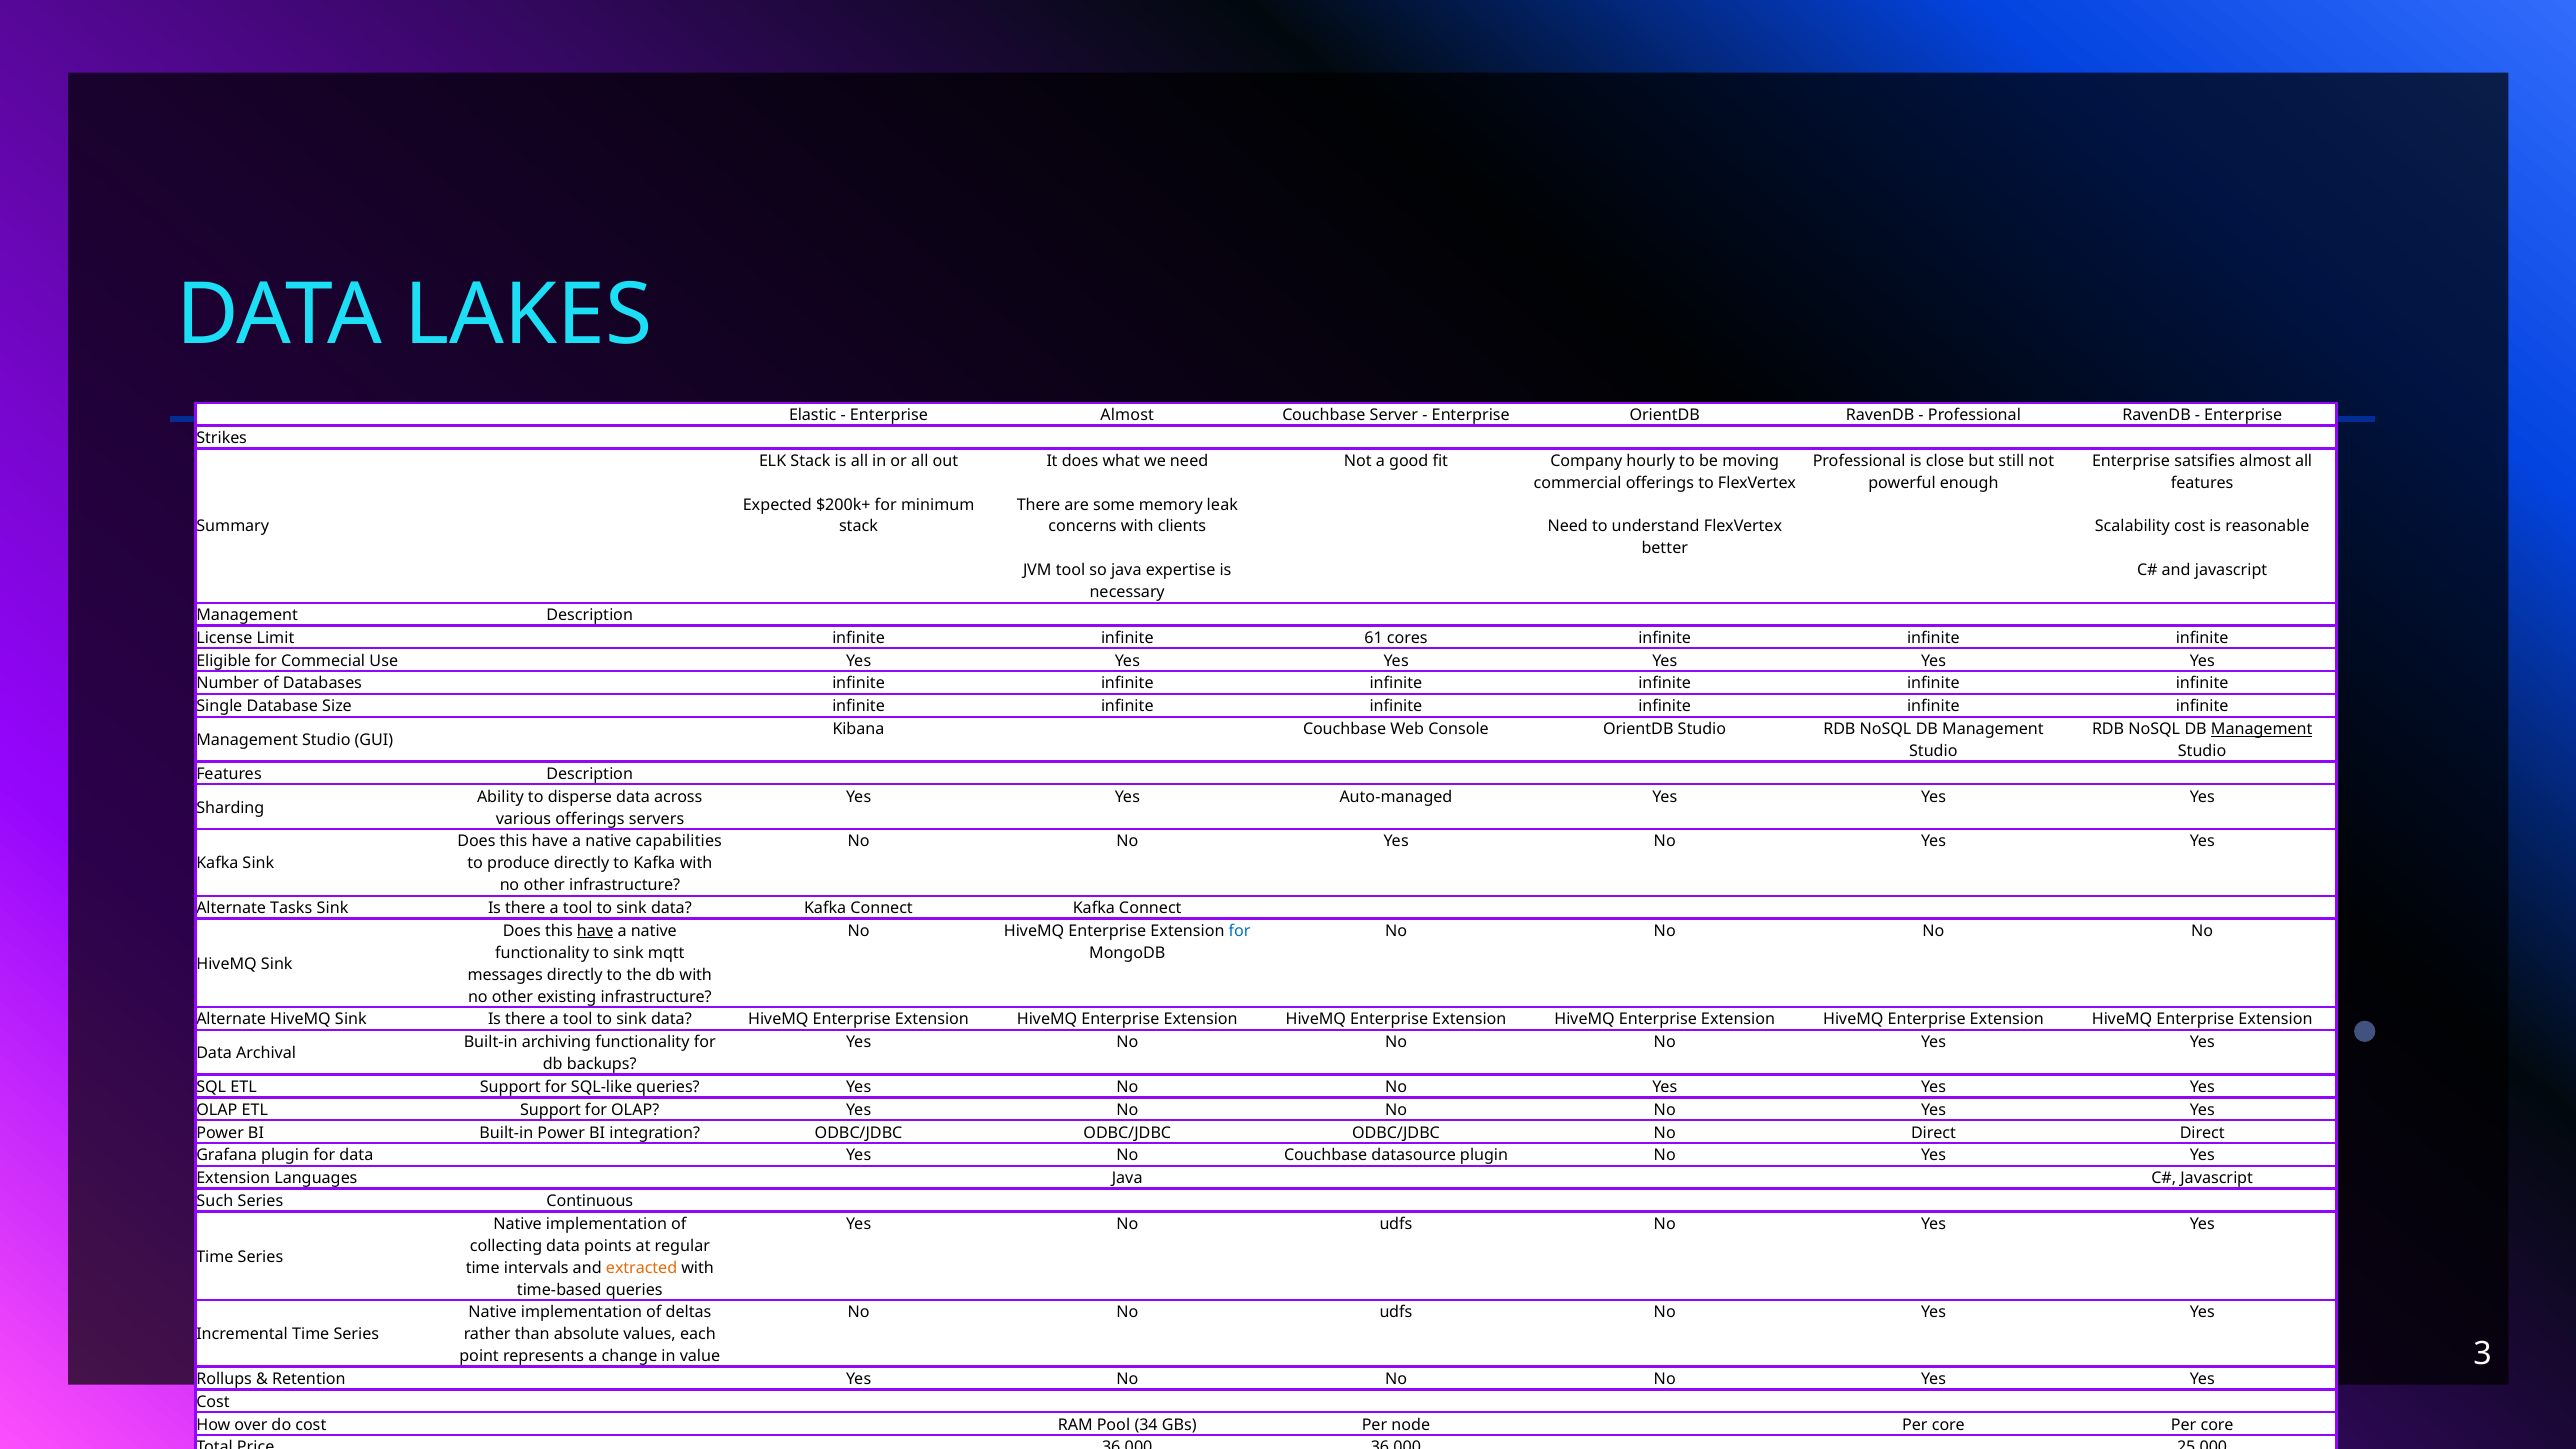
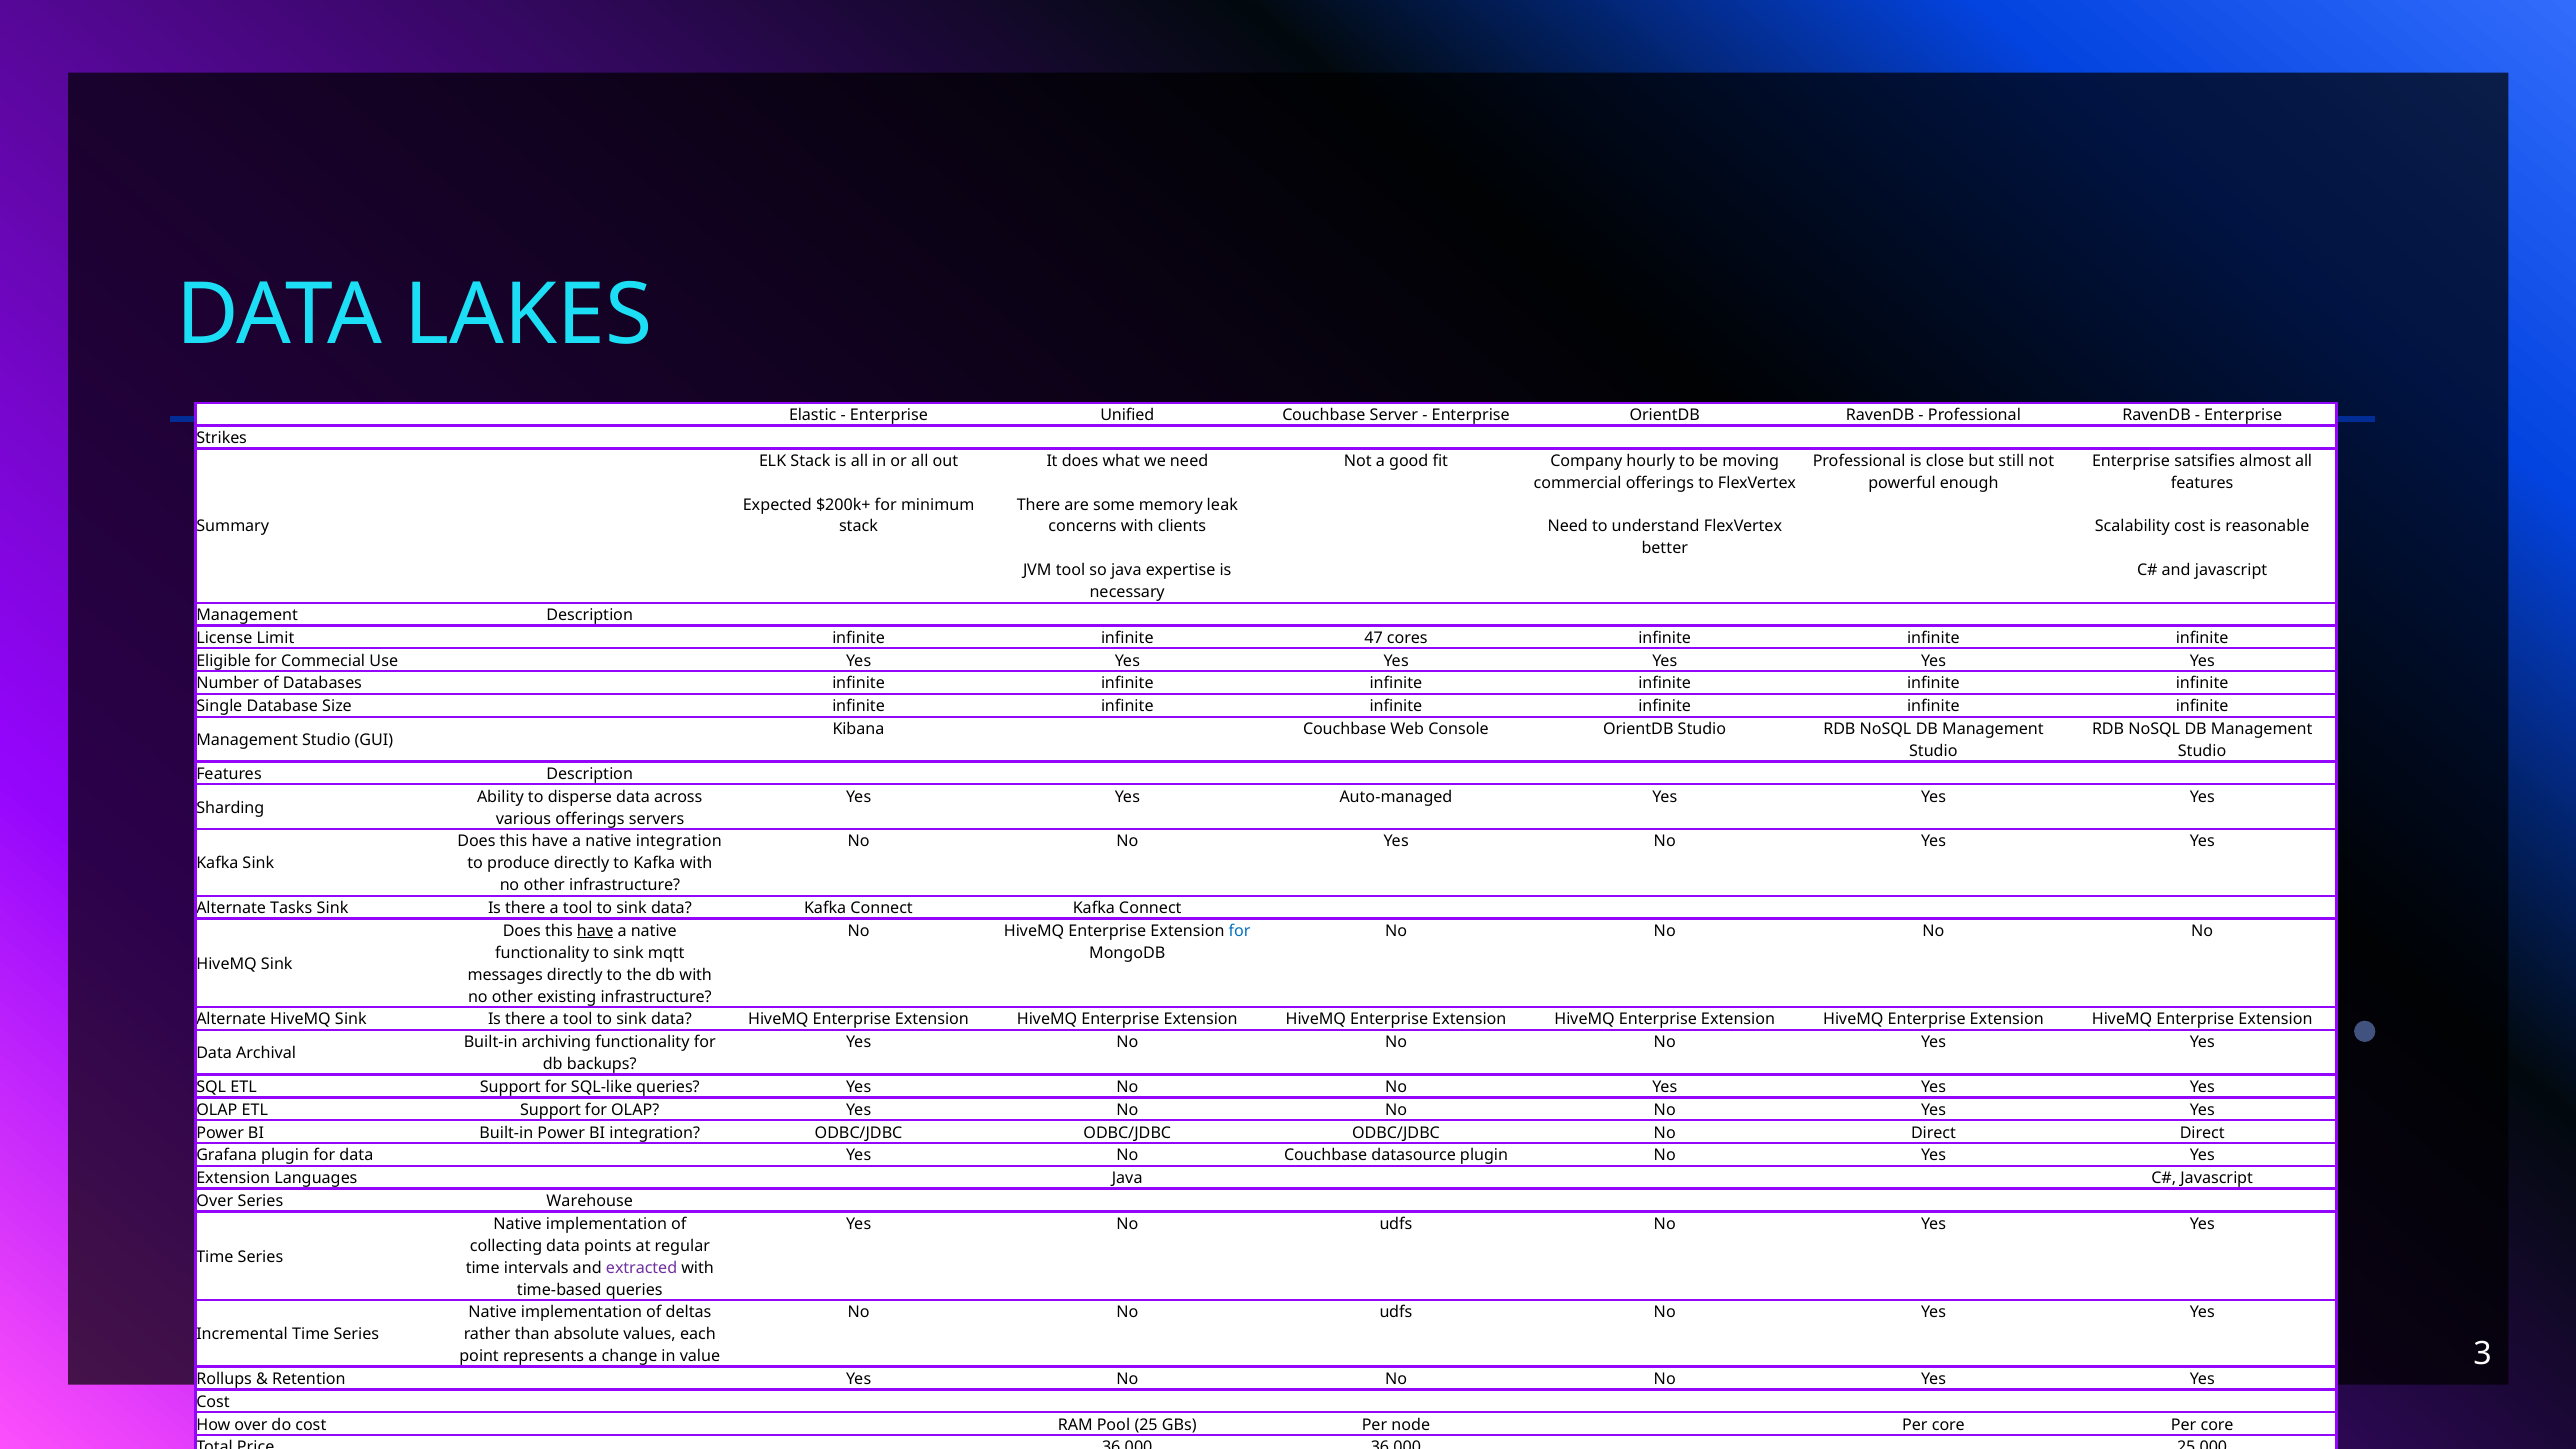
Enterprise Almost: Almost -> Unified
61: 61 -> 47
Management at (2262, 729) underline: present -> none
native capabilities: capabilities -> integration
Such at (215, 1201): Such -> Over
Continuous: Continuous -> Warehouse
extracted colour: orange -> purple
34: 34 -> 25
